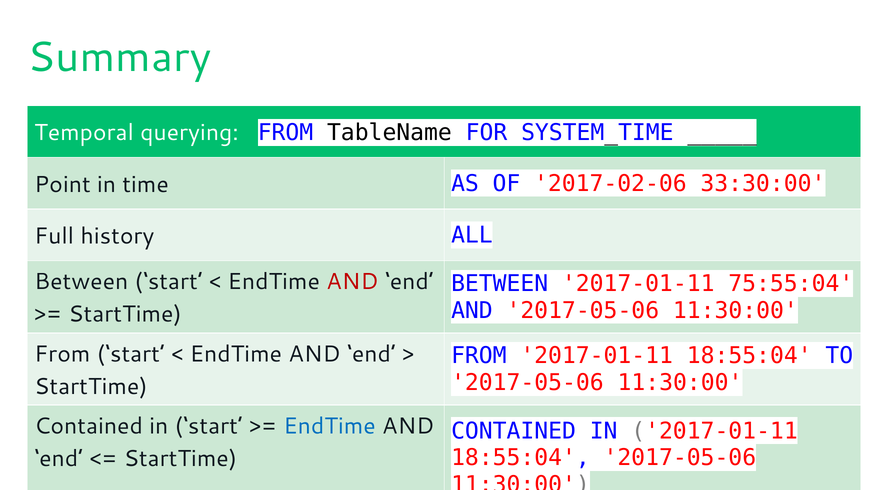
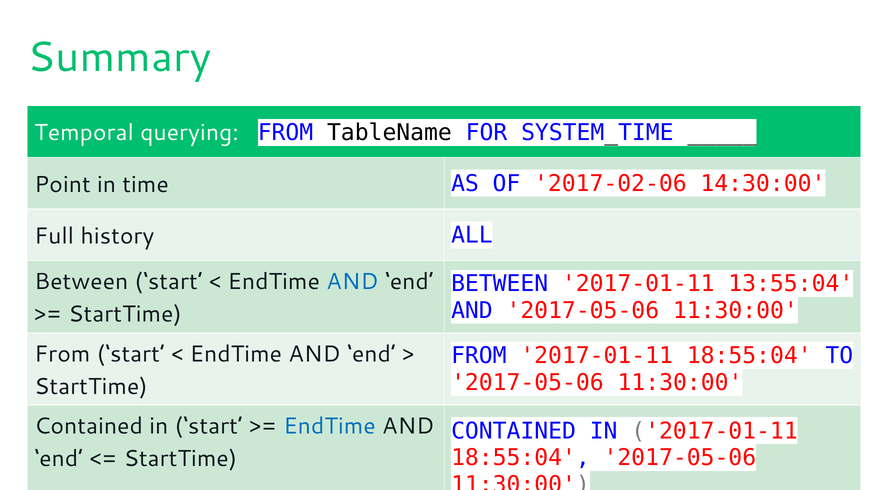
33:30:00: 33:30:00 -> 14:30:00
AND at (352, 282) colour: red -> blue
75:55:04: 75:55:04 -> 13:55:04
